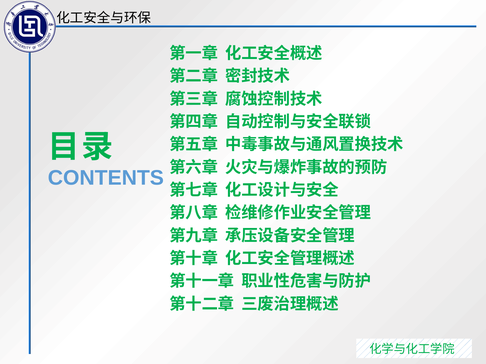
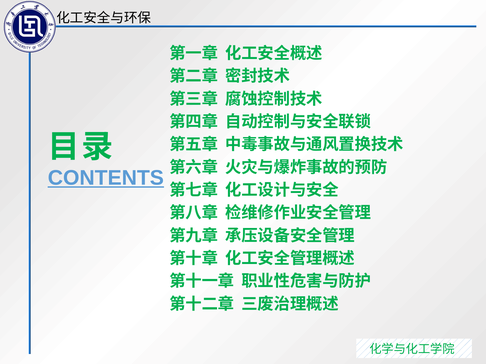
CONTENTS underline: none -> present
